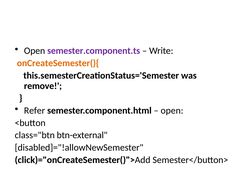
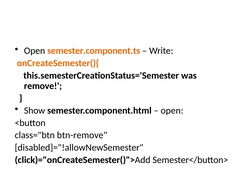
semester.component.ts colour: purple -> orange
Refer: Refer -> Show
btn-external: btn-external -> btn-remove
